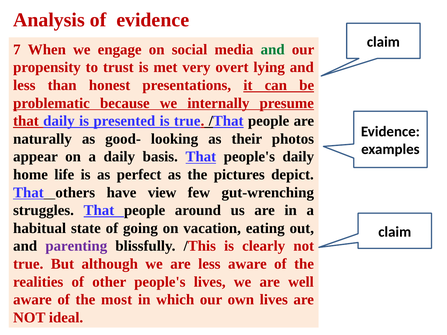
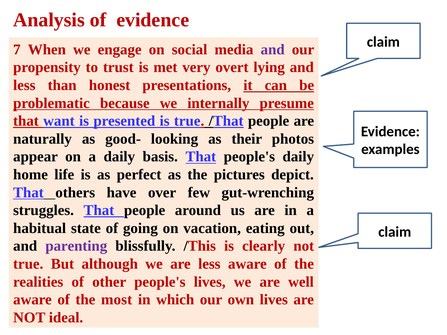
and at (273, 50) colour: green -> purple
that daily: daily -> want
view: view -> over
